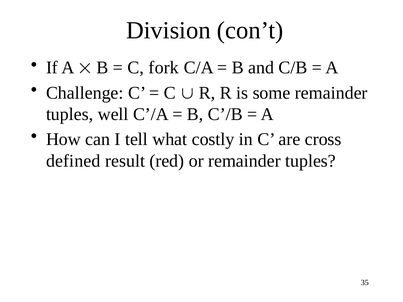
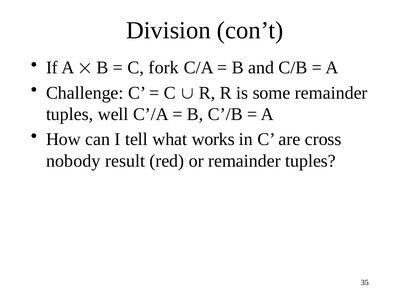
costly: costly -> works
defined: defined -> nobody
